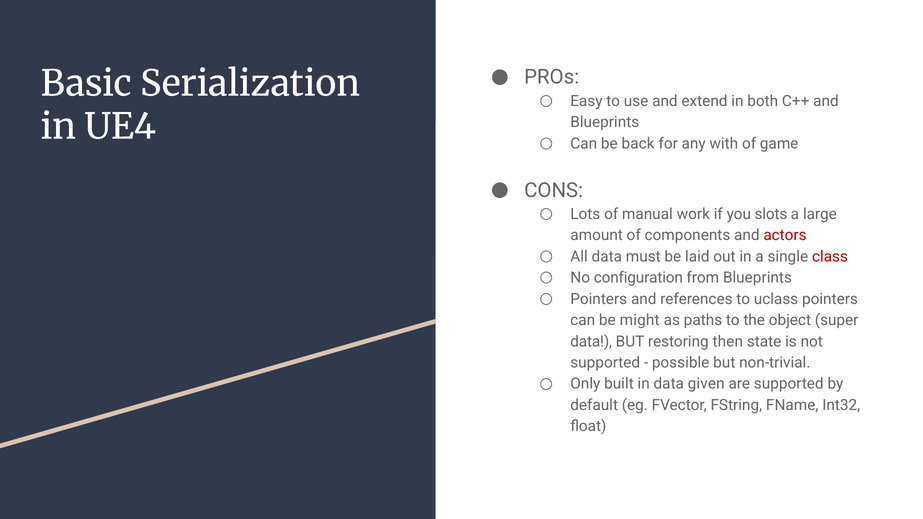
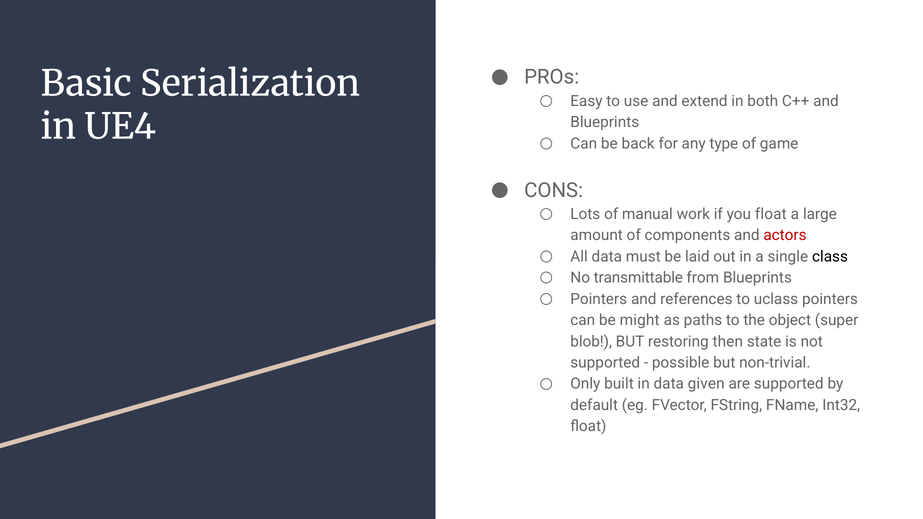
with: with -> type
you slots: slots -> float
class colour: red -> black
configuration: configuration -> transmittable
data at (591, 342): data -> blob
